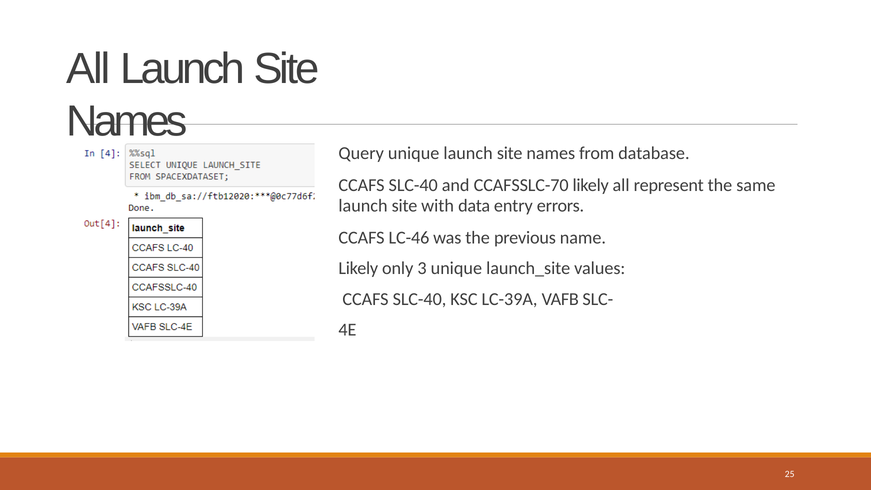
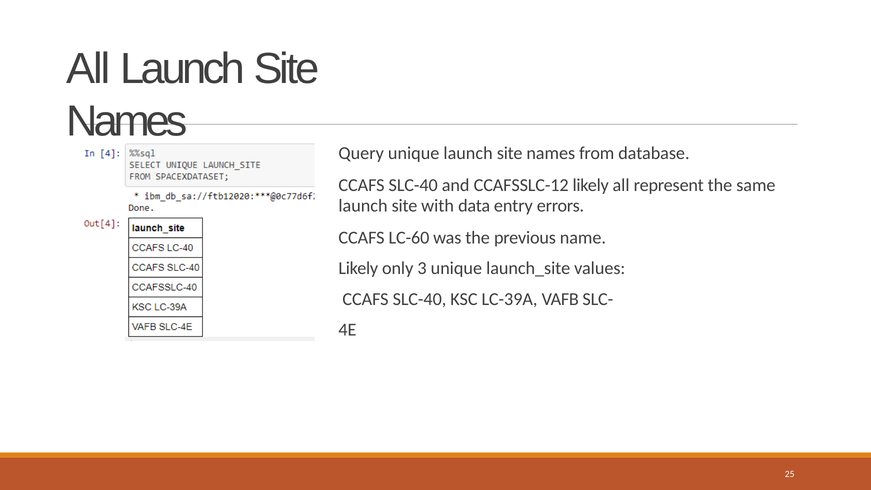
CCAFSSLC-70: CCAFSSLC-70 -> CCAFSSLC-12
LC-46: LC-46 -> LC-60
